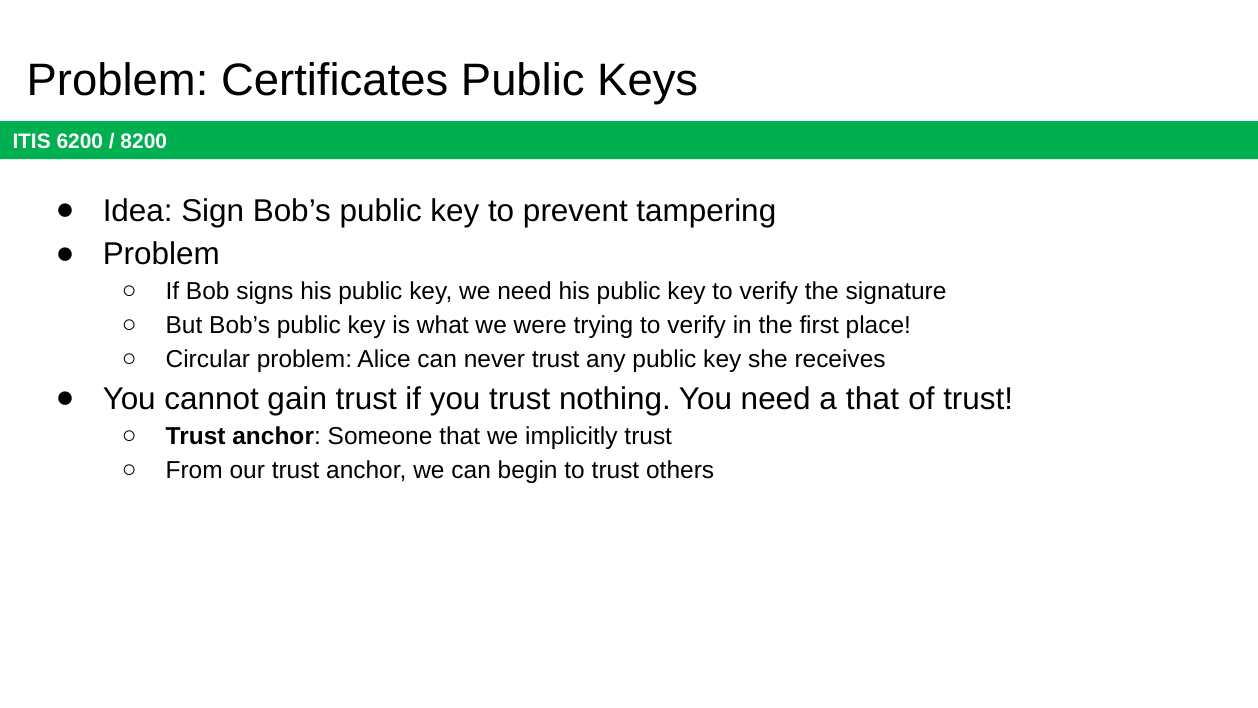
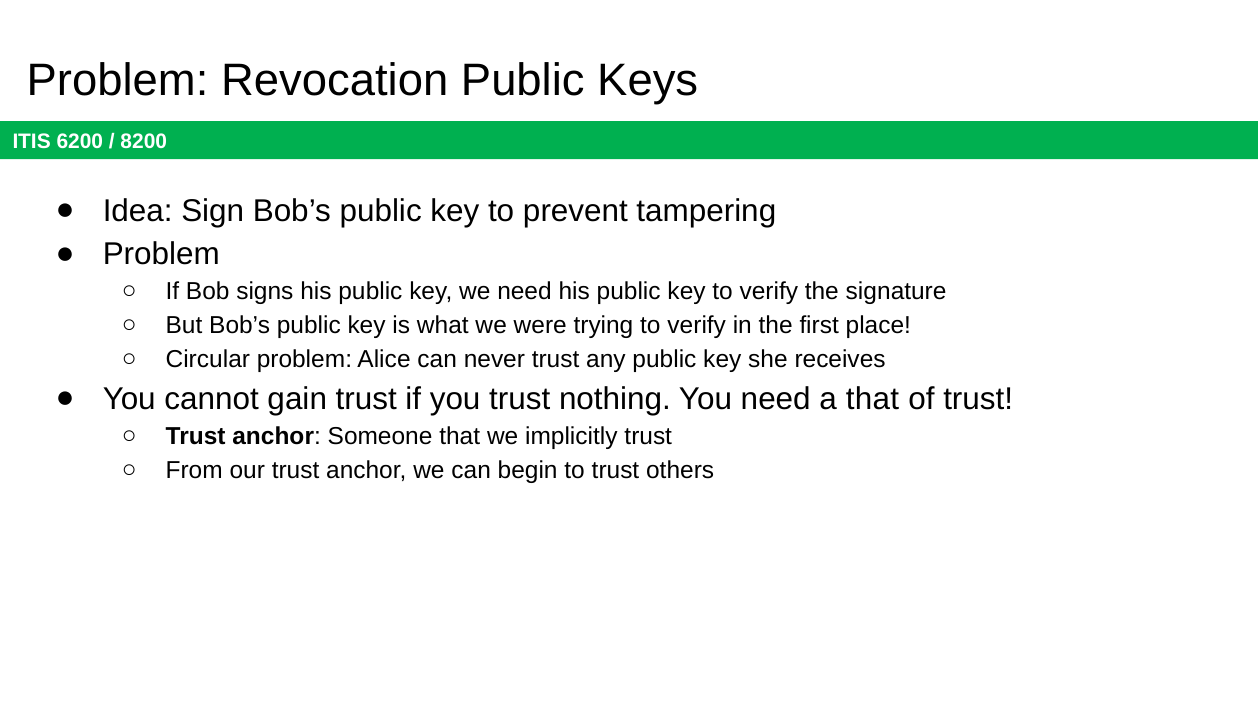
Certificates: Certificates -> Revocation
